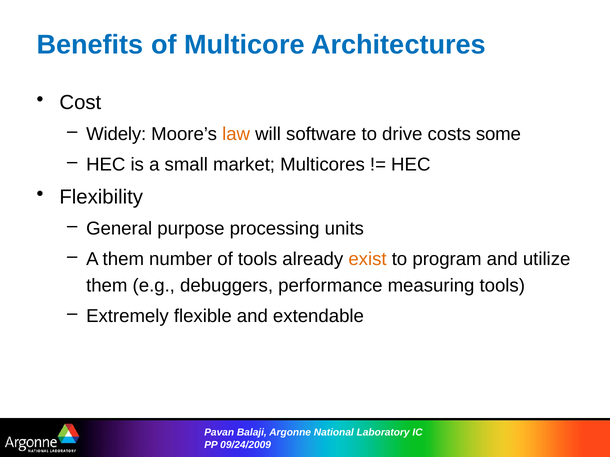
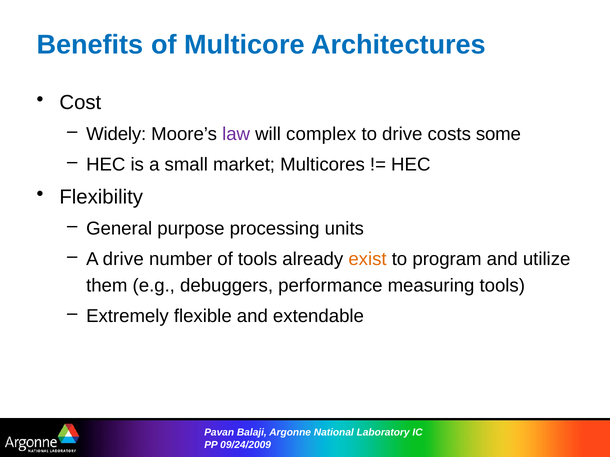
law colour: orange -> purple
software: software -> complex
A them: them -> drive
